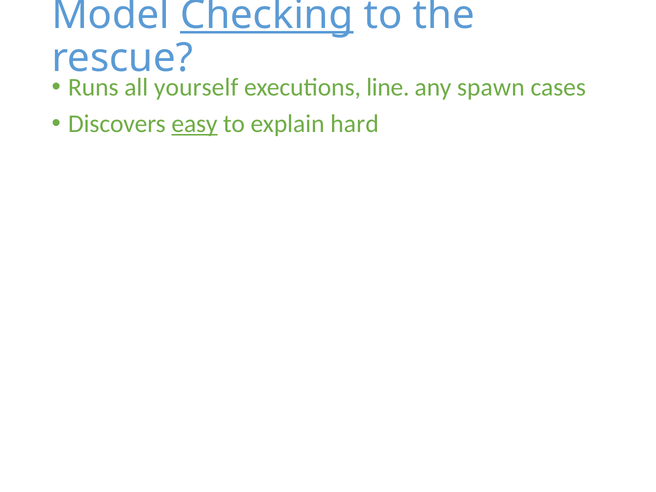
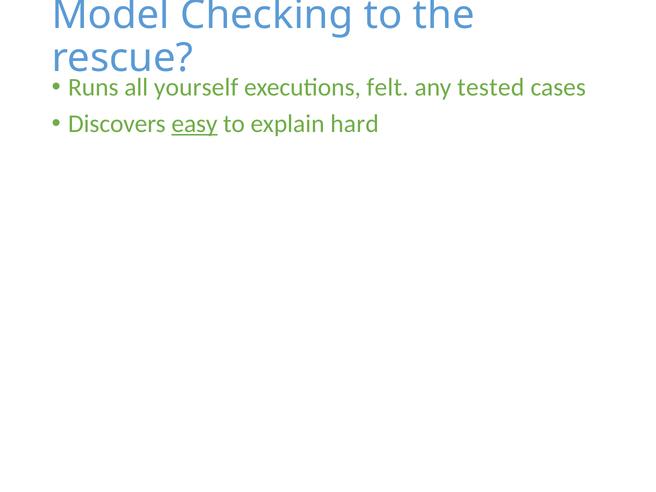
Checking underline: present -> none
line: line -> felt
spawn: spawn -> tested
